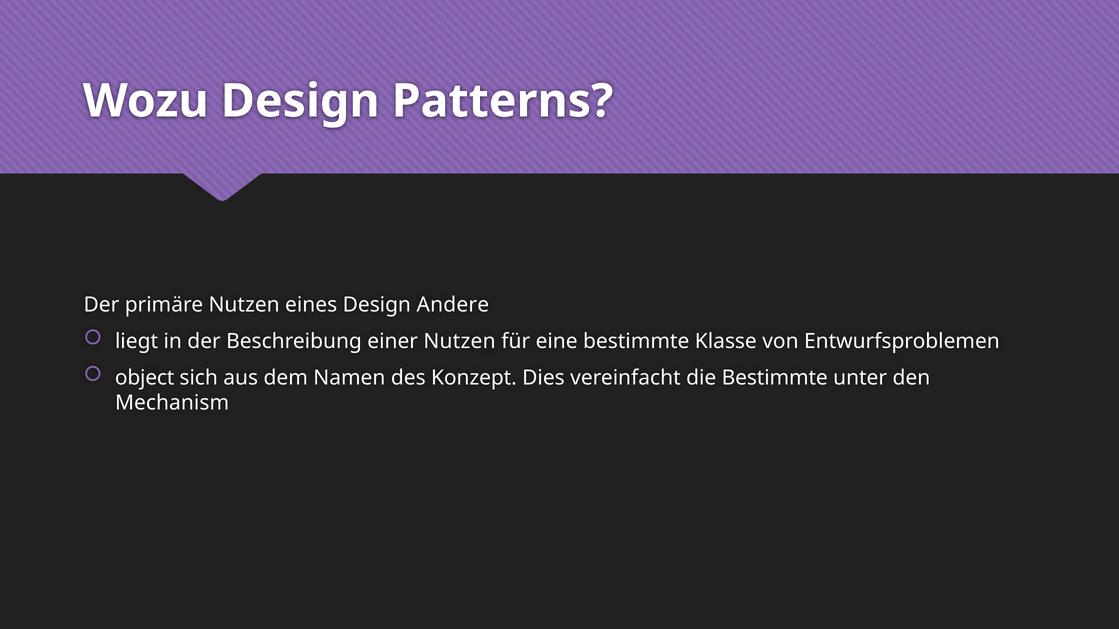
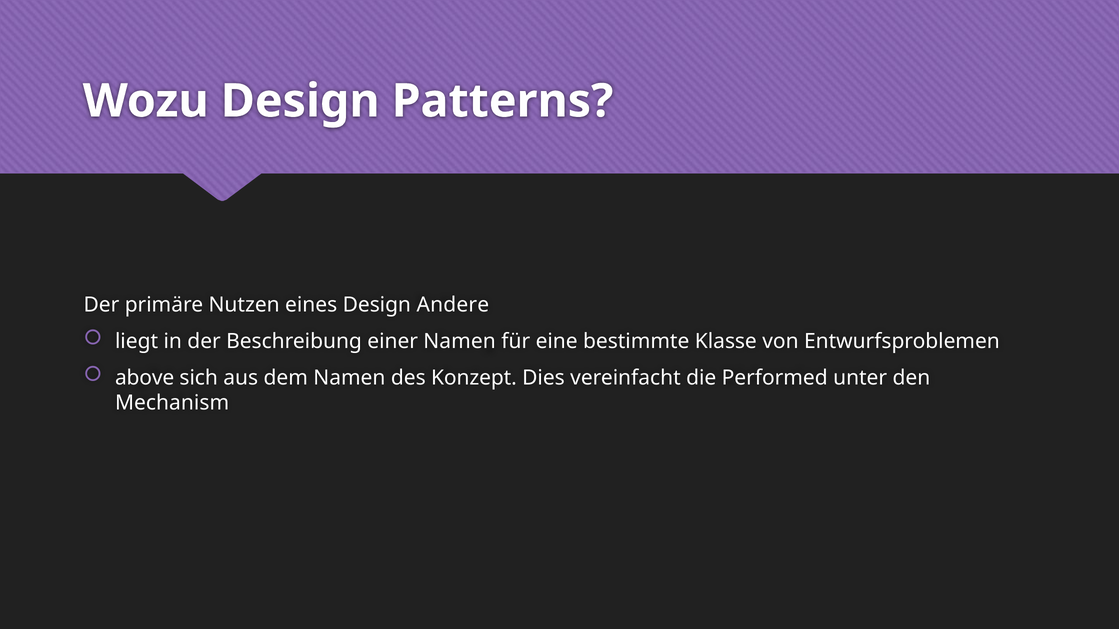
einer Nutzen: Nutzen -> Namen
object: object -> above
die Bestimmte: Bestimmte -> Performed
